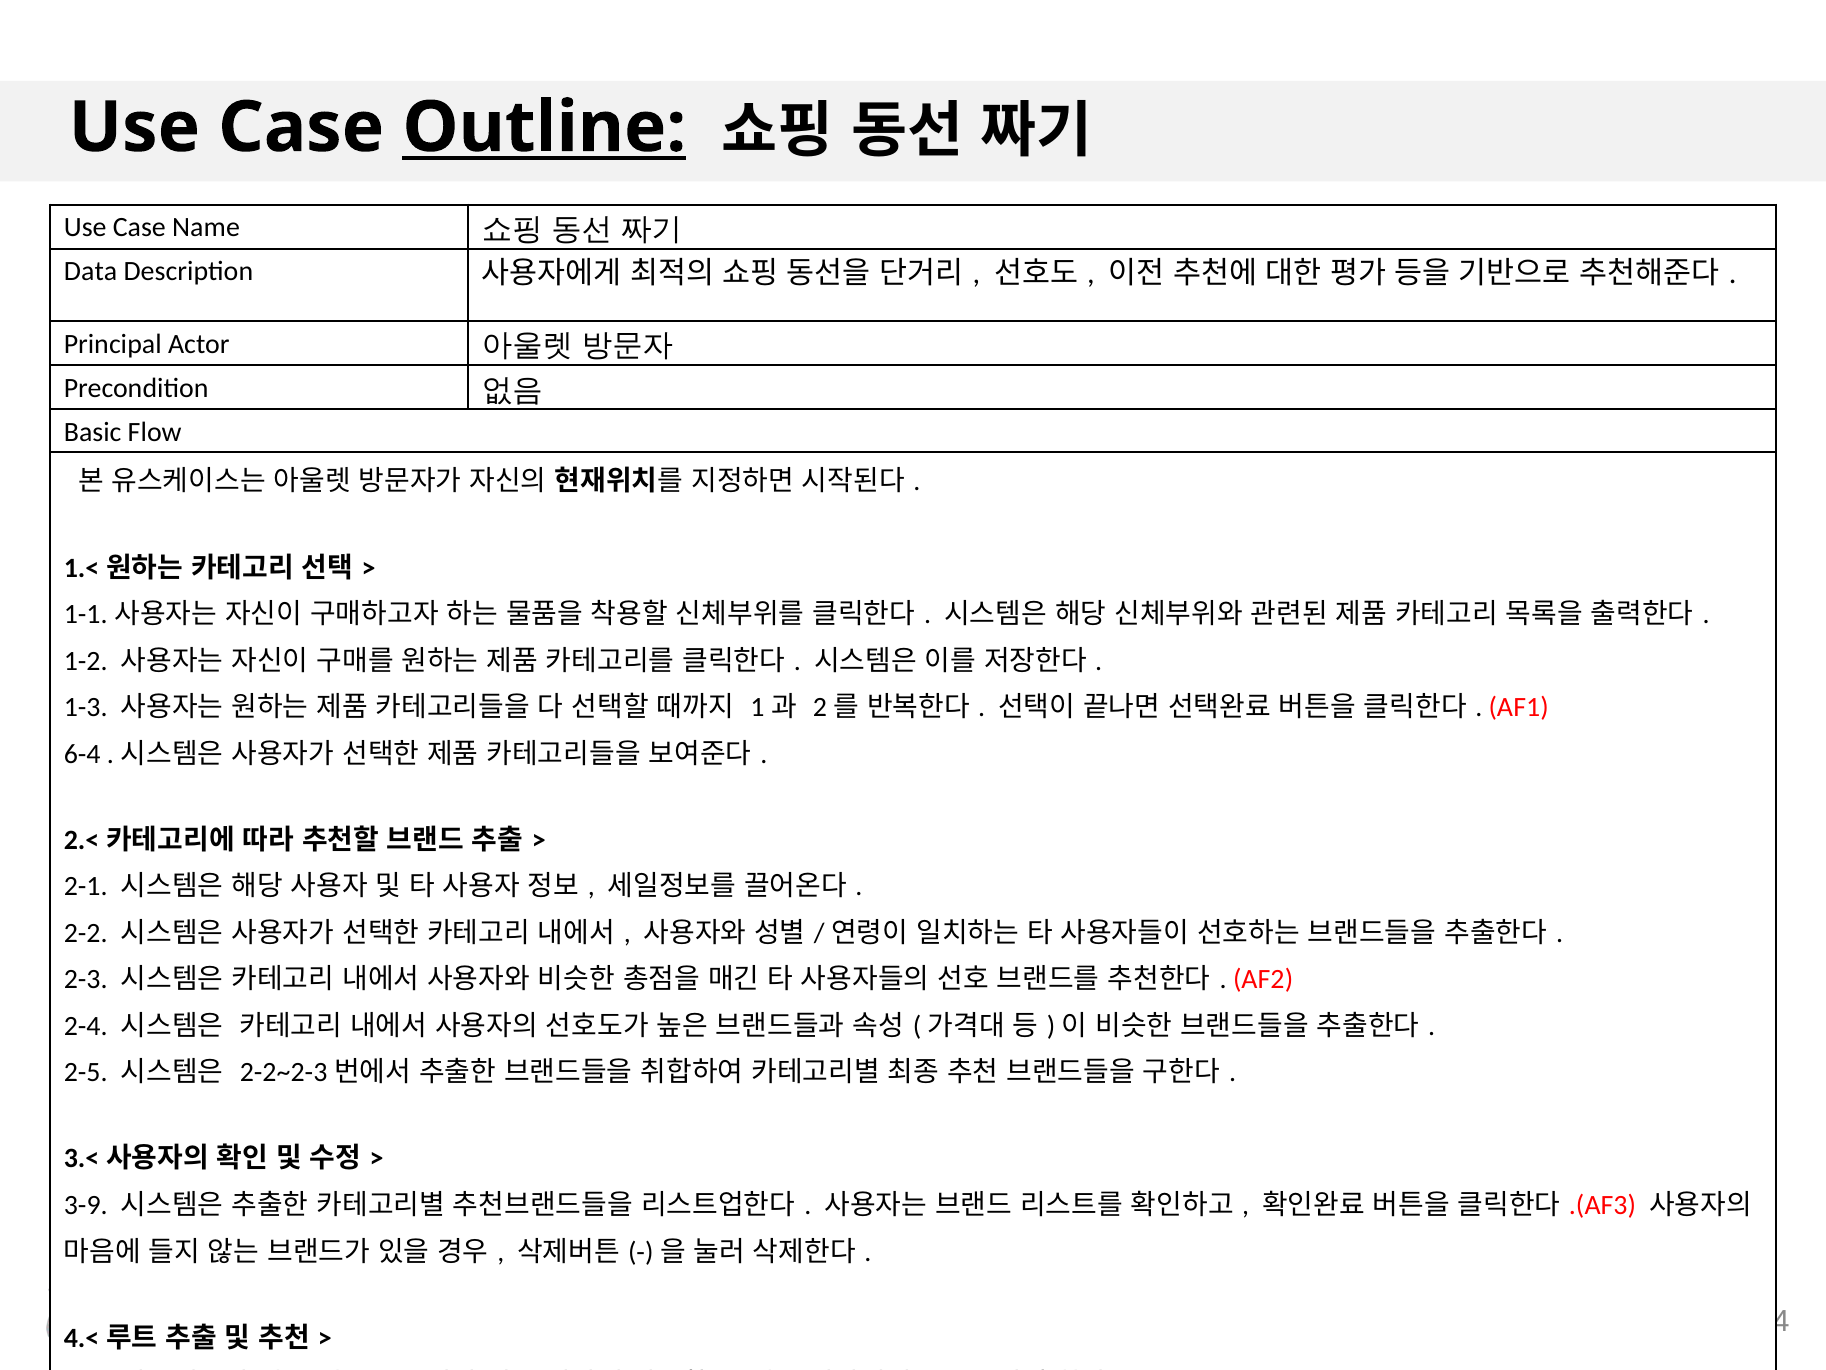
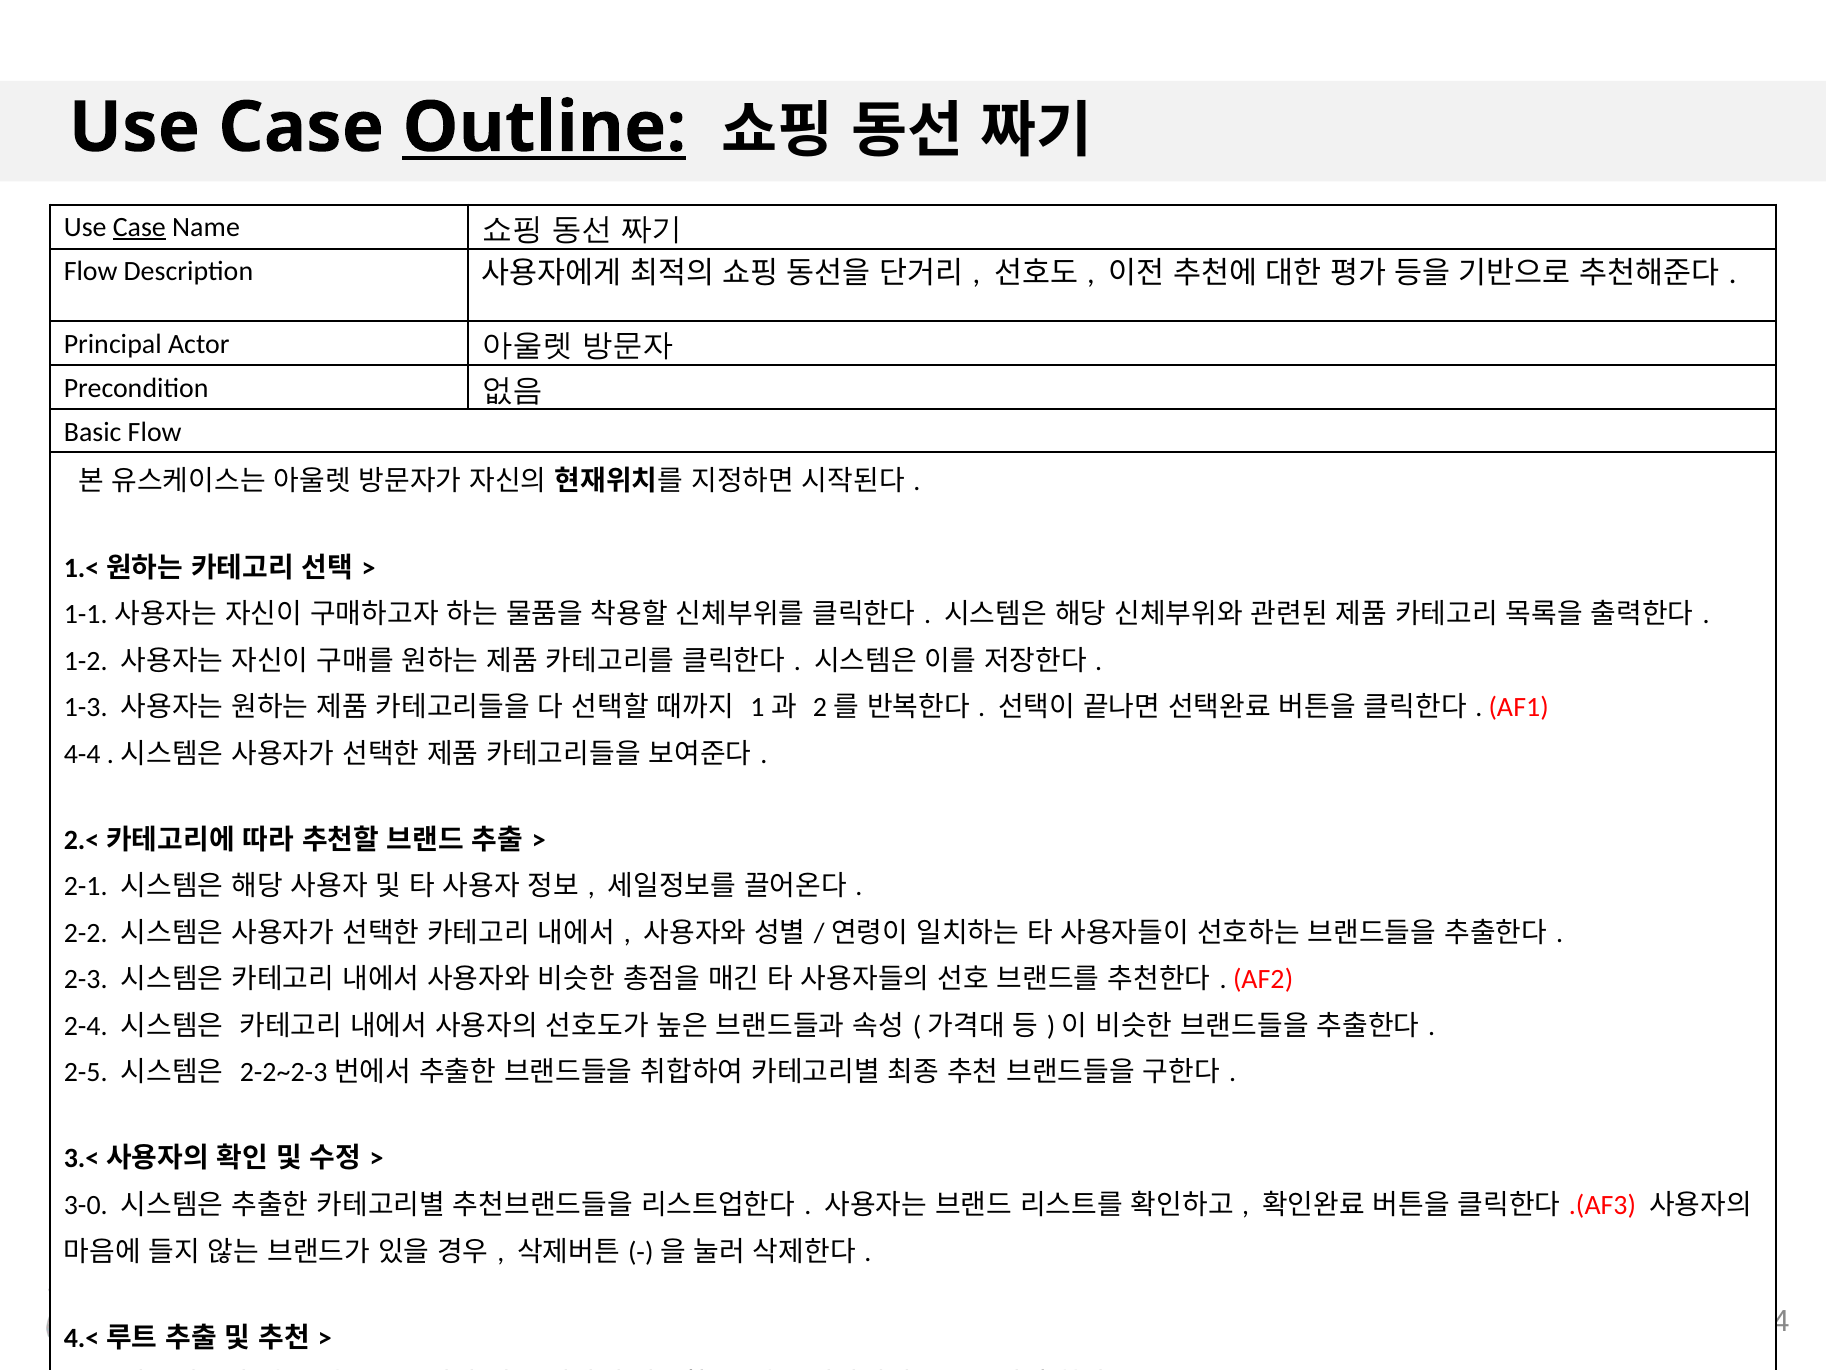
Case at (139, 227) underline: none -> present
Data at (91, 271): Data -> Flow
6-4: 6-4 -> 4-4
3-9: 3-9 -> 3-0
